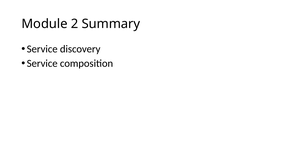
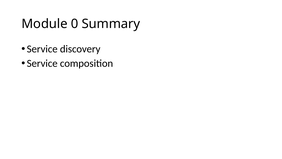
2: 2 -> 0
